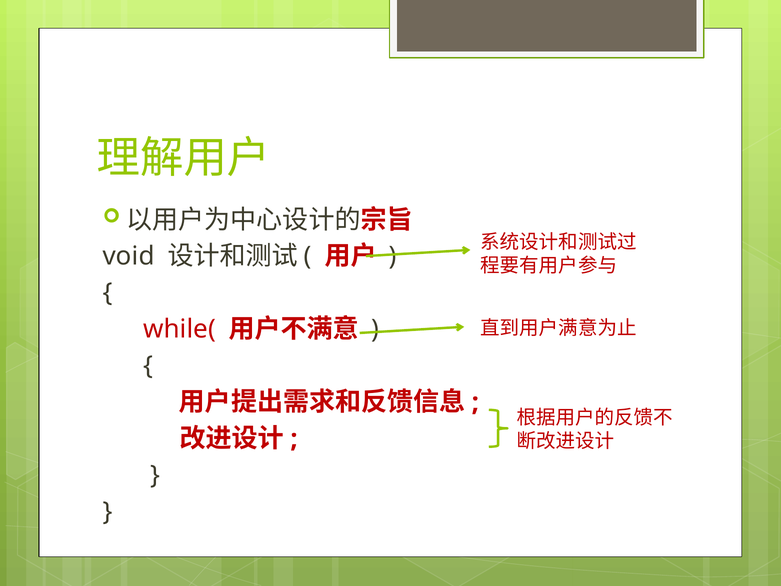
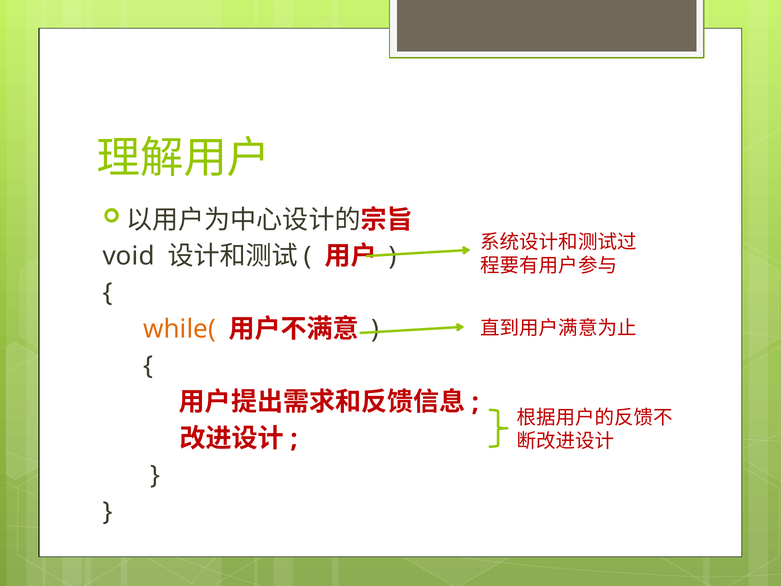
while( colour: red -> orange
